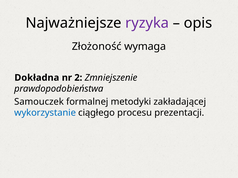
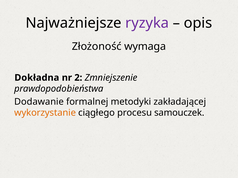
Samouczek: Samouczek -> Dodawanie
wykorzystanie colour: blue -> orange
prezentacji: prezentacji -> samouczek
